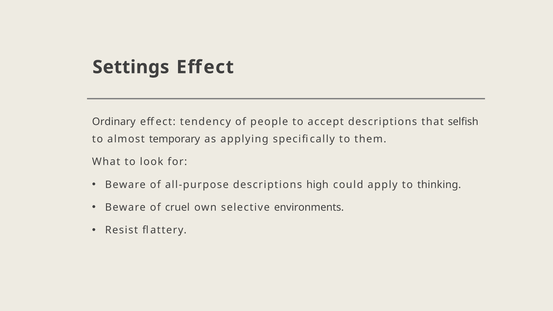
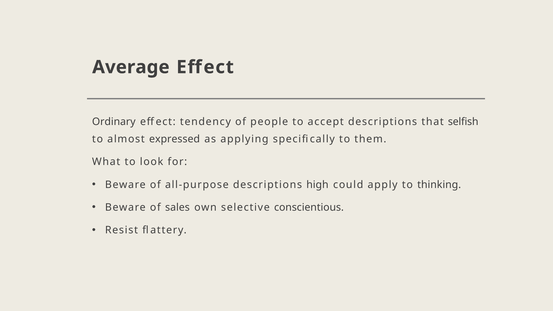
Settings: Settings -> Average
temporary: temporary -> expressed
cruel: cruel -> sales
environments: environments -> conscientious
